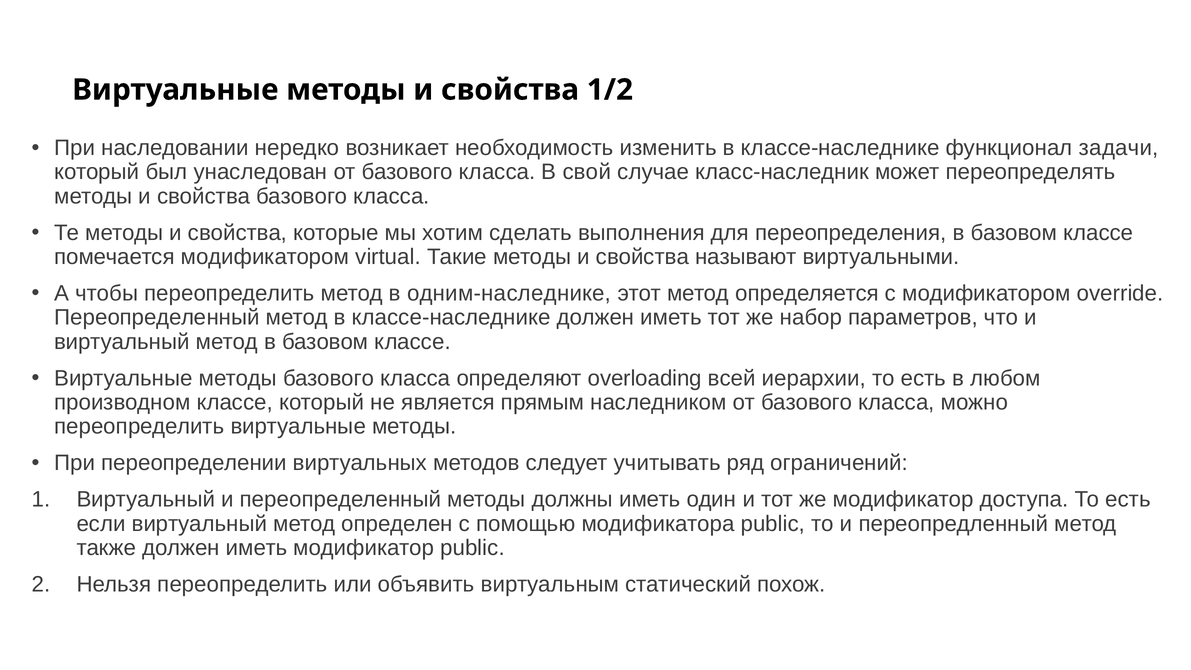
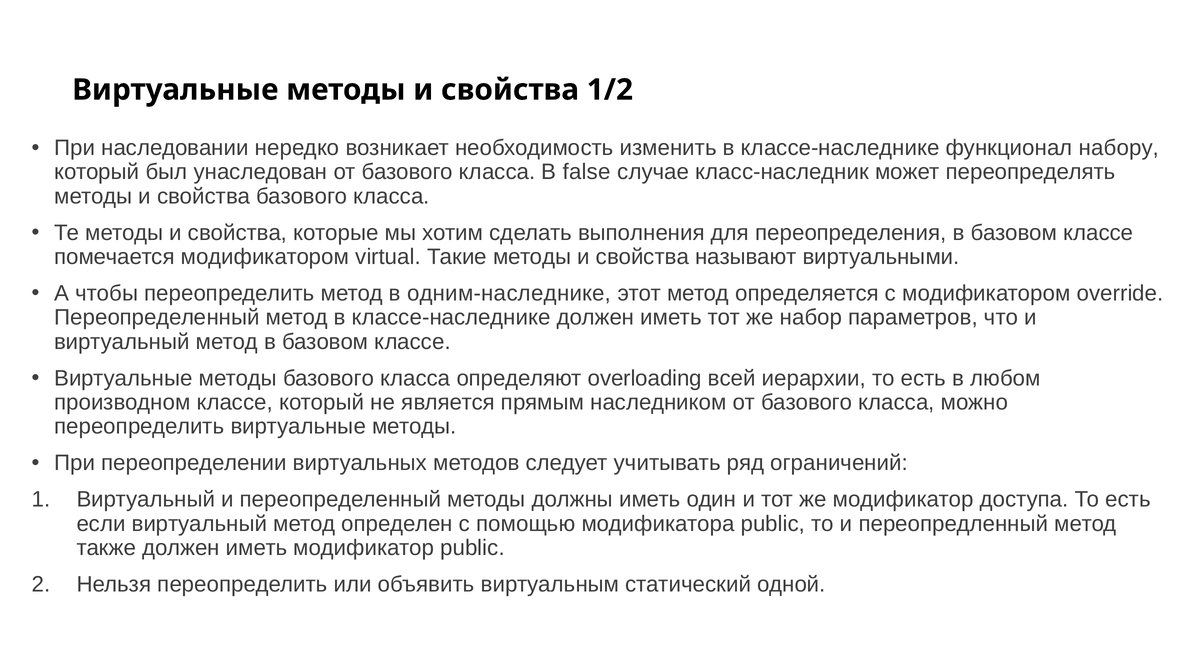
задачи: задачи -> набору
свой: свой -> false
похож: похож -> одной
